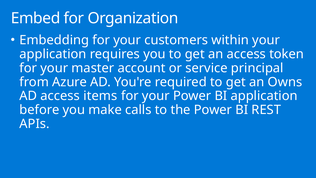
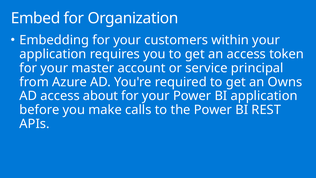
items: items -> about
